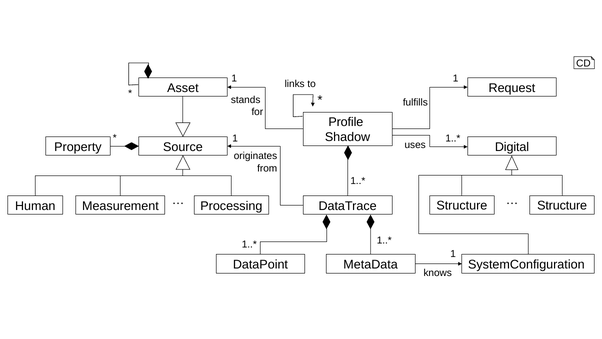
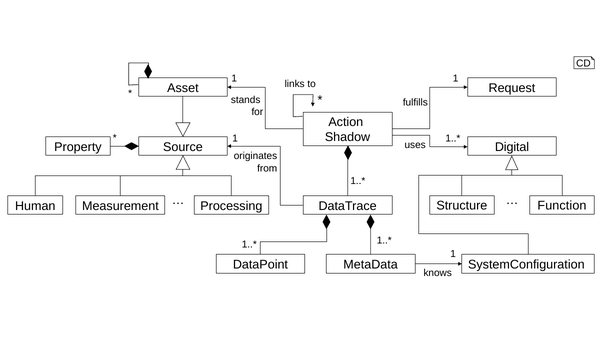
Profile: Profile -> Action
Structure at (562, 205): Structure -> Function
